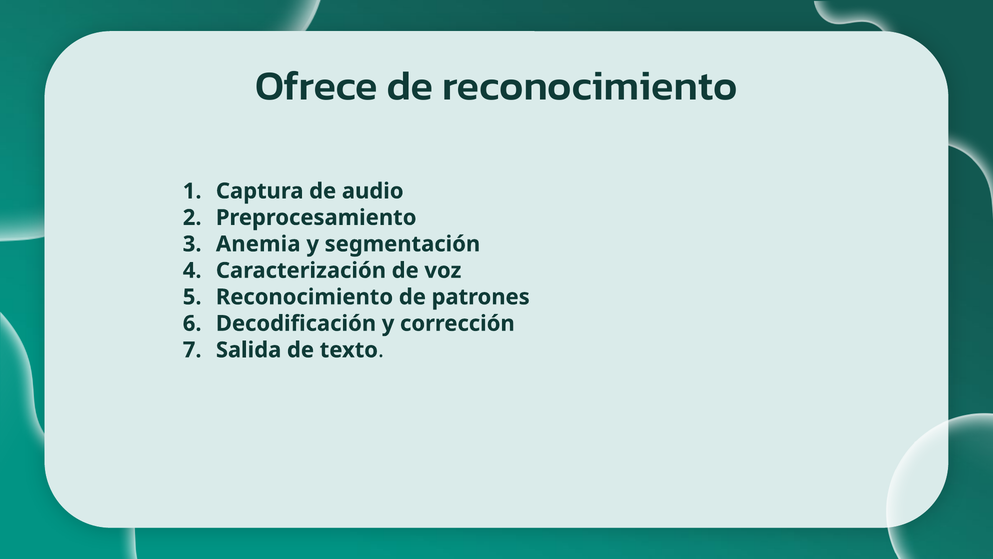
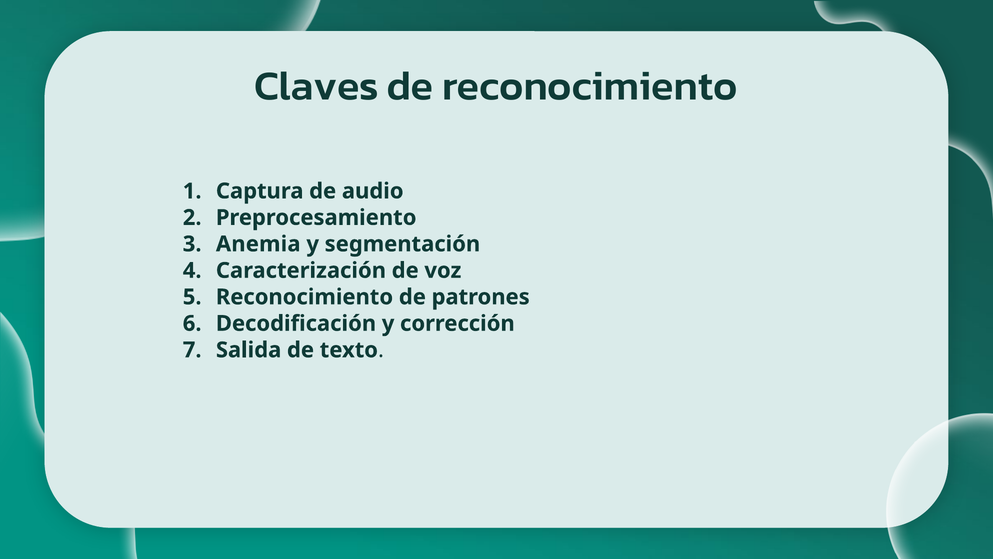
Ofrece: Ofrece -> Claves
